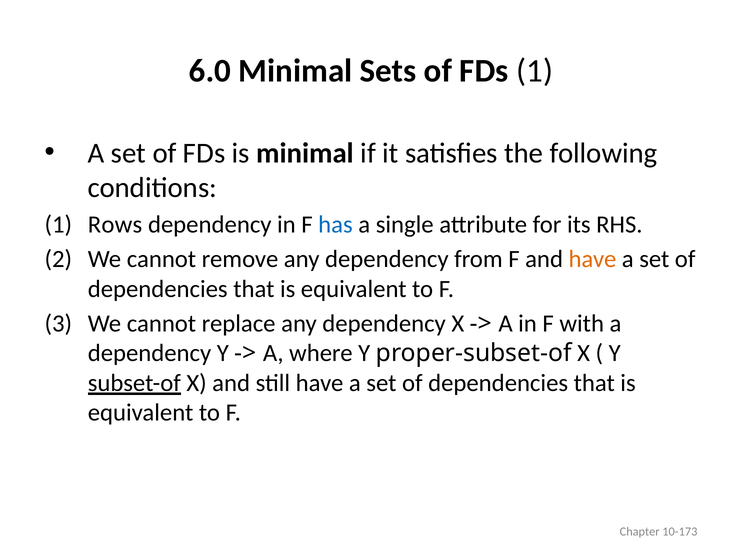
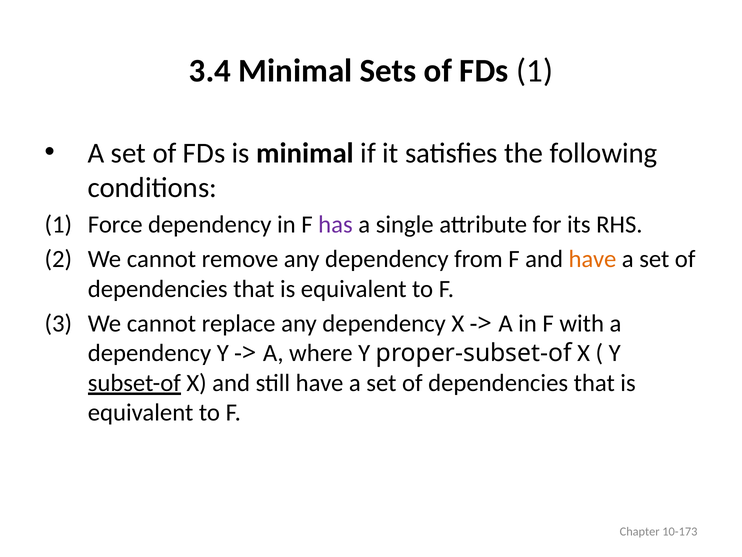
6.0: 6.0 -> 3.4
Rows: Rows -> Force
has colour: blue -> purple
